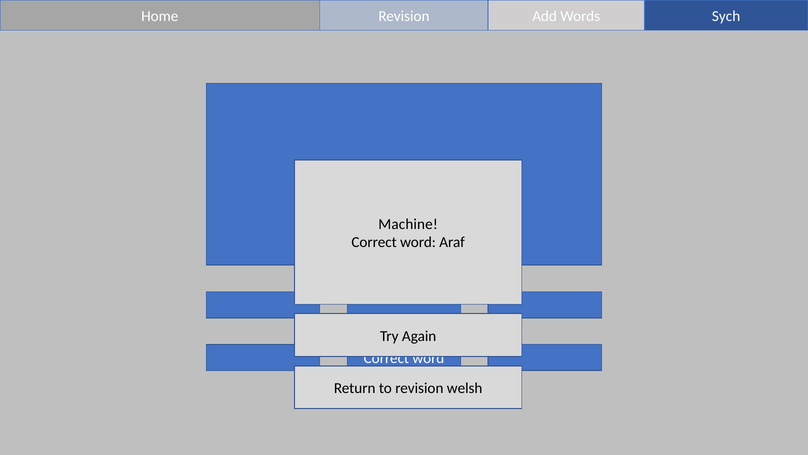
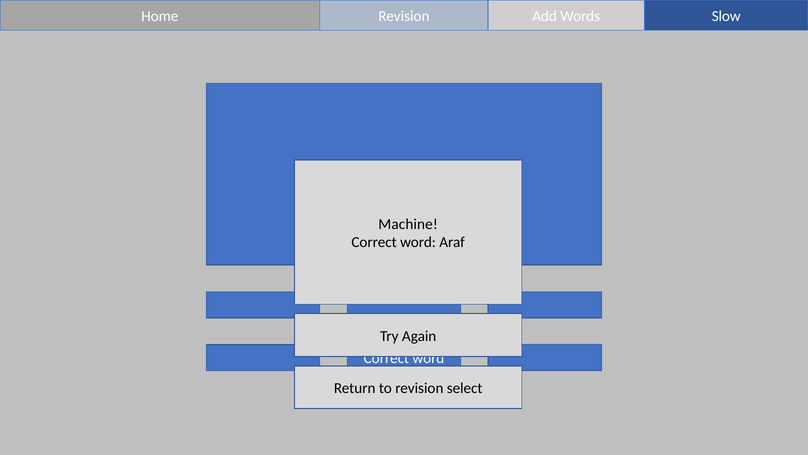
Sych: Sych -> Slow
welsh: welsh -> select
